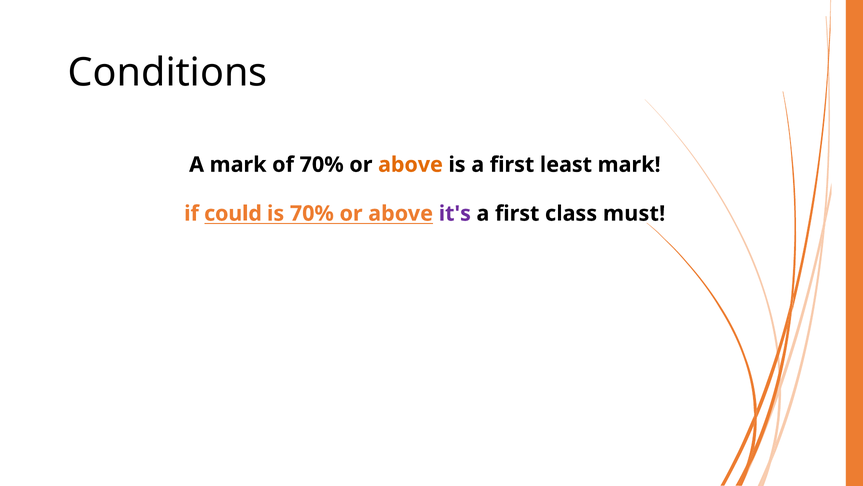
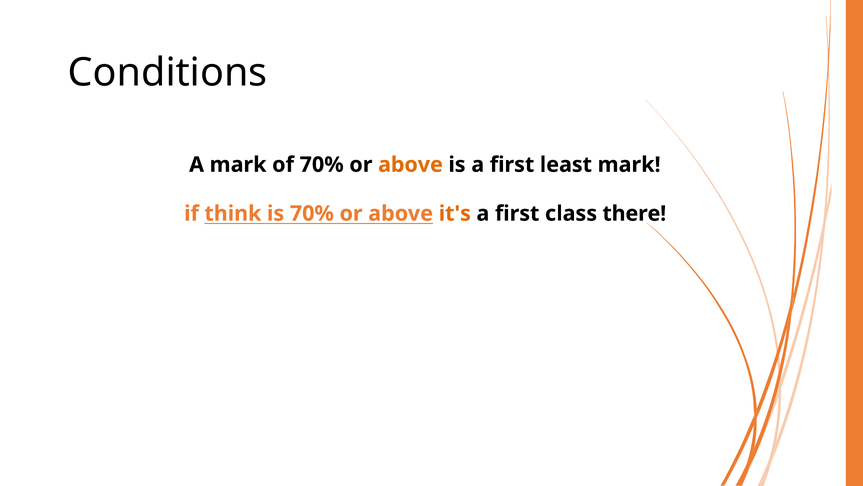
could: could -> think
it's colour: purple -> orange
must: must -> there
